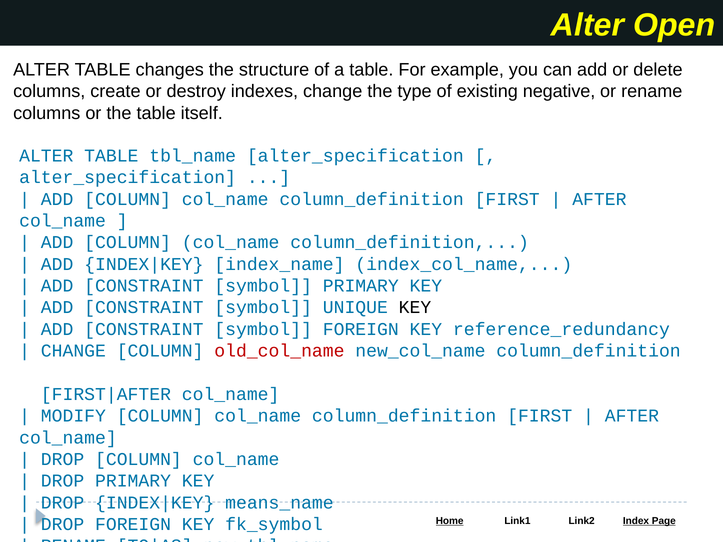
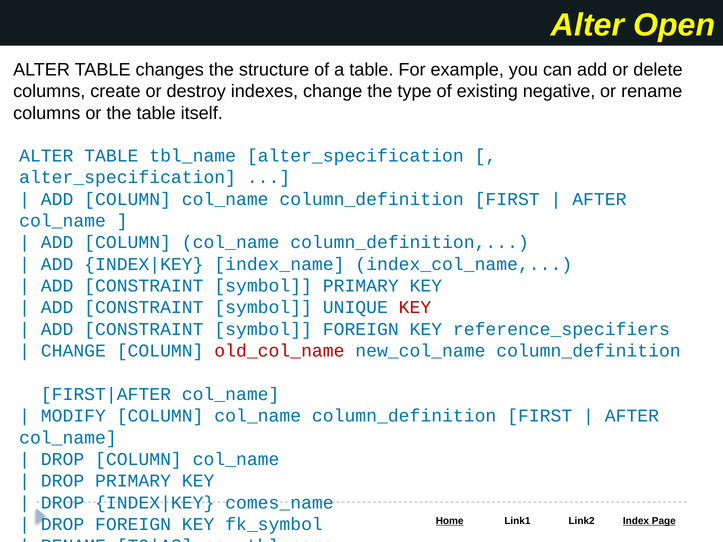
KEY at (415, 308) colour: black -> red
reference_redundancy: reference_redundancy -> reference_specifiers
means_name: means_name -> comes_name
